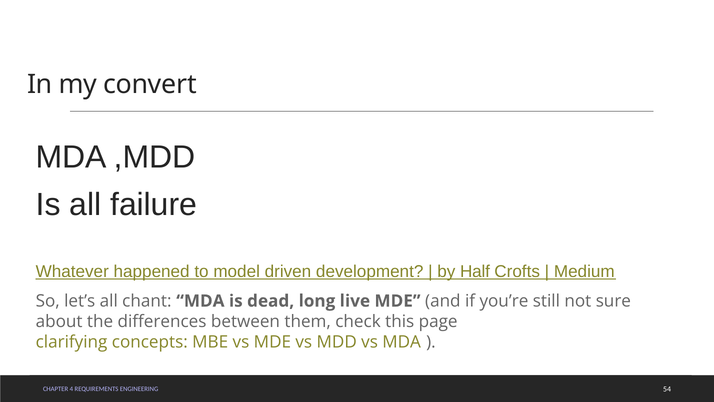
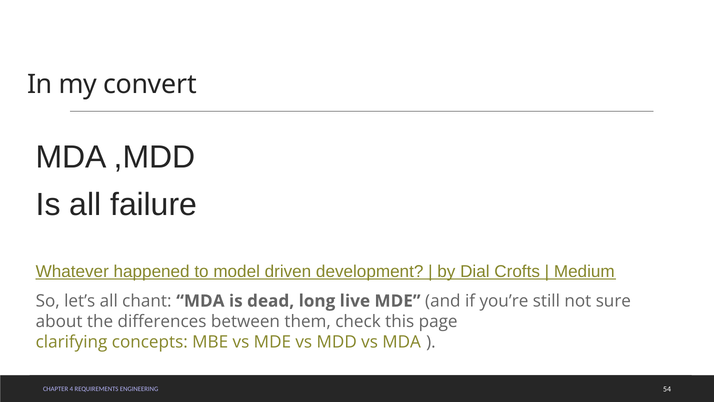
Half: Half -> Dial
